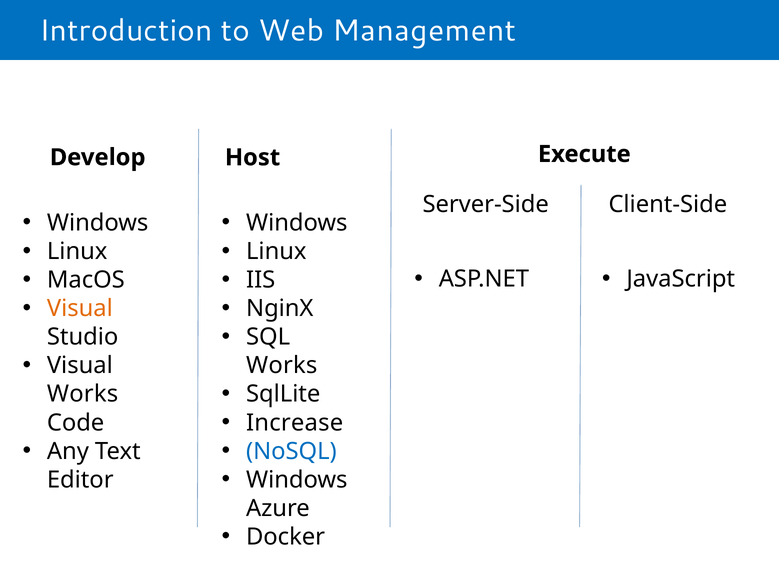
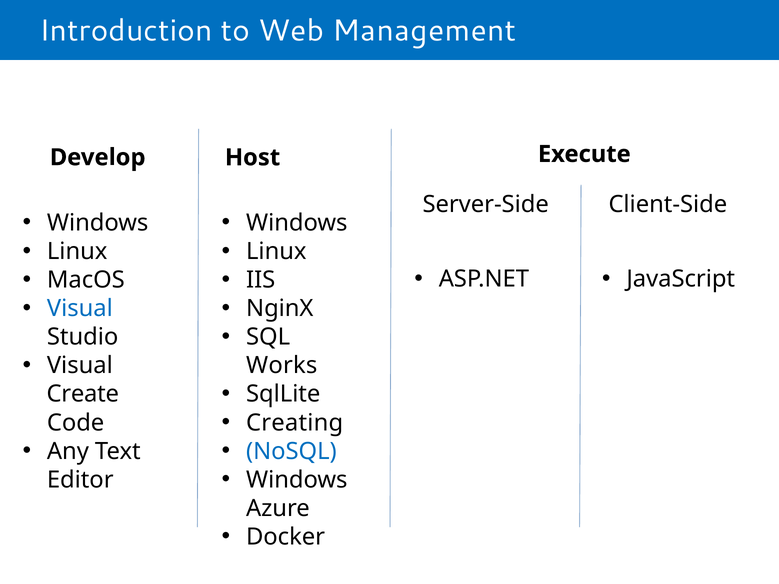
Visual at (80, 309) colour: orange -> blue
Works at (83, 394): Works -> Create
Increase: Increase -> Creating
